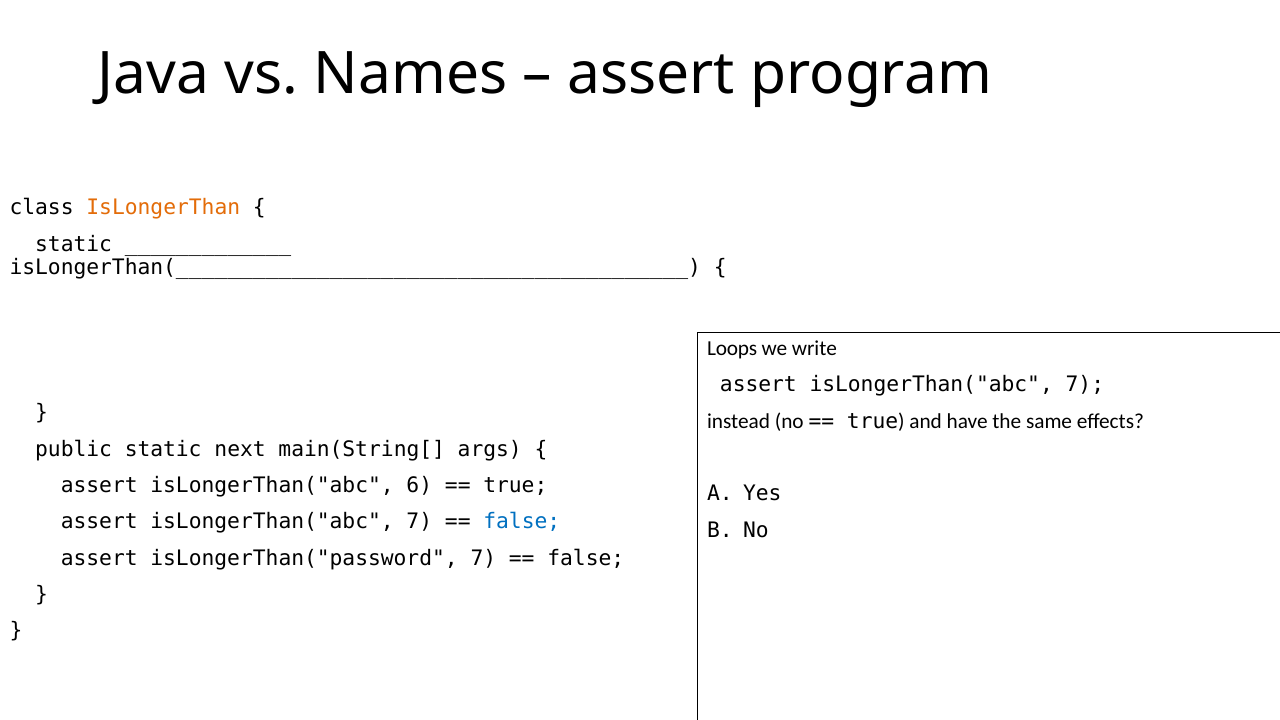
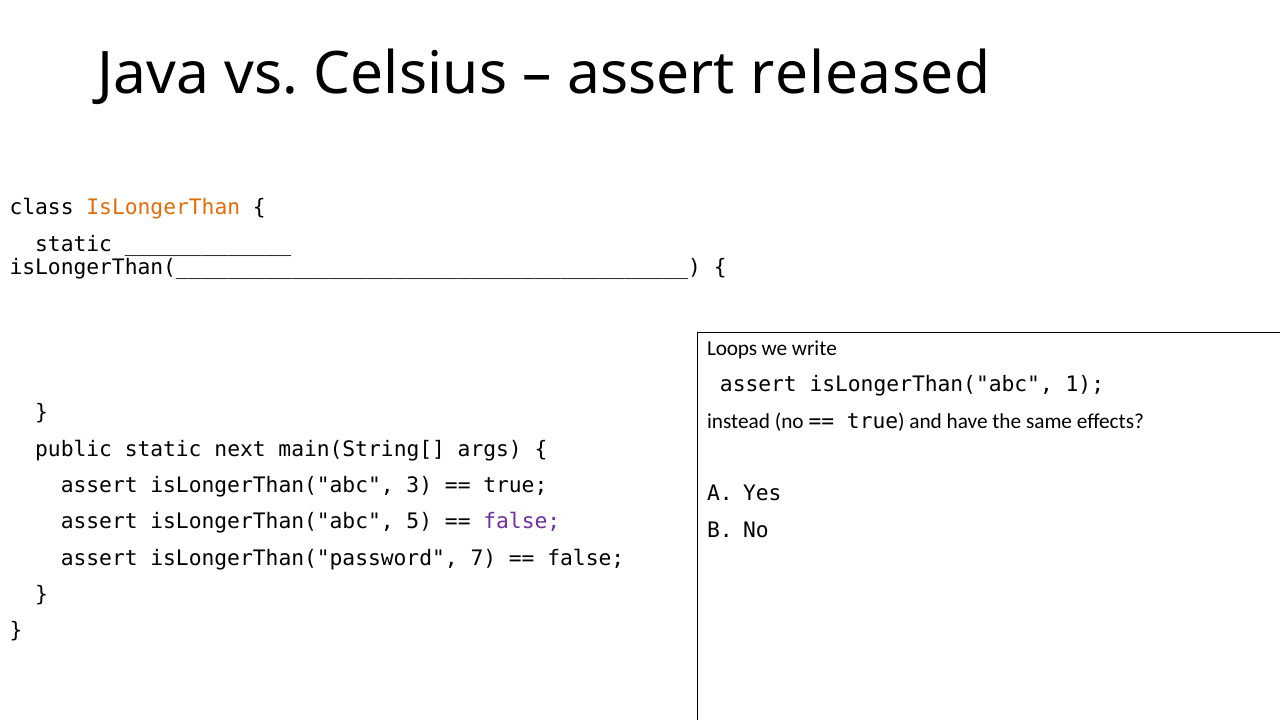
Names: Names -> Celsius
program: program -> released
7 at (1085, 385): 7 -> 1
6: 6 -> 3
7 at (419, 522): 7 -> 5
false at (522, 522) colour: blue -> purple
